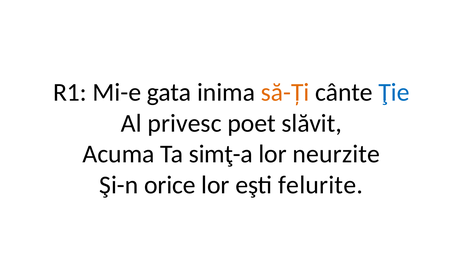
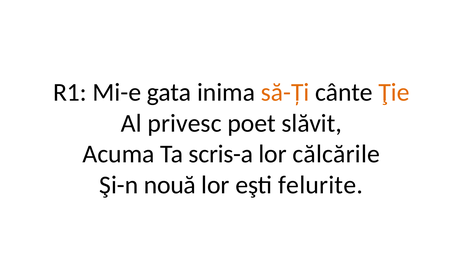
Ţie colour: blue -> orange
simţ-a: simţ-a -> scris-a
neurzite: neurzite -> călcările
orice: orice -> nouă
